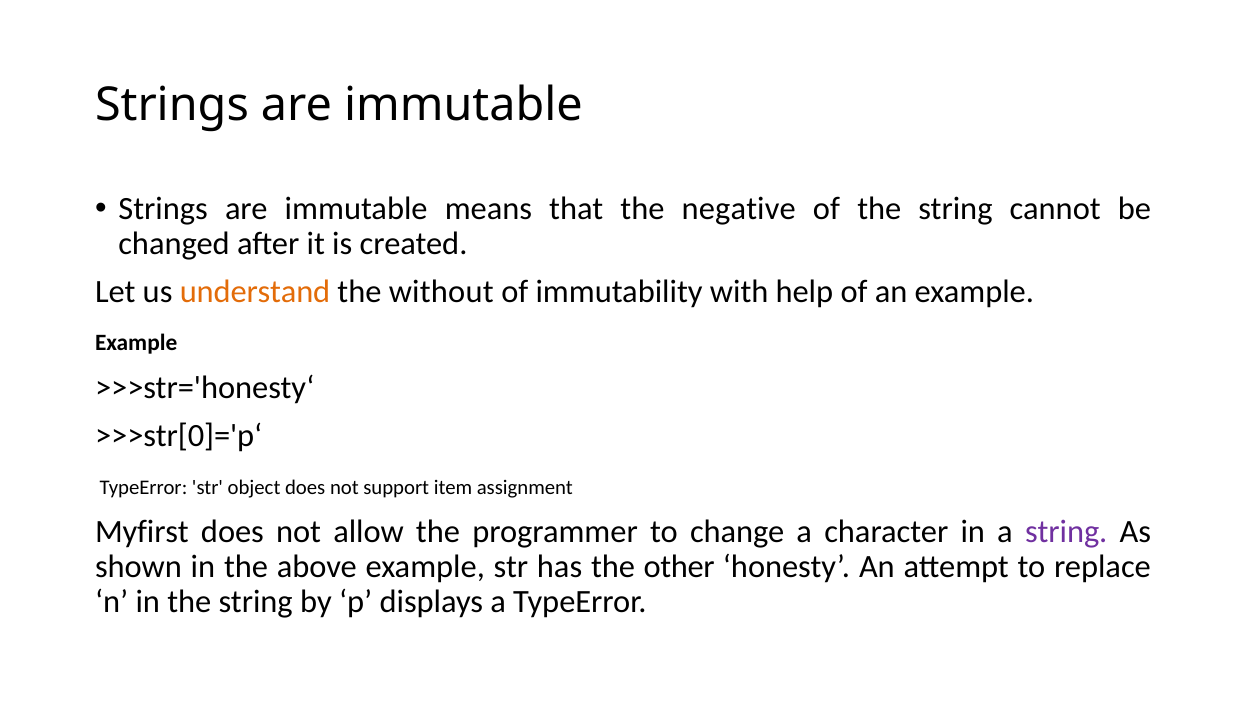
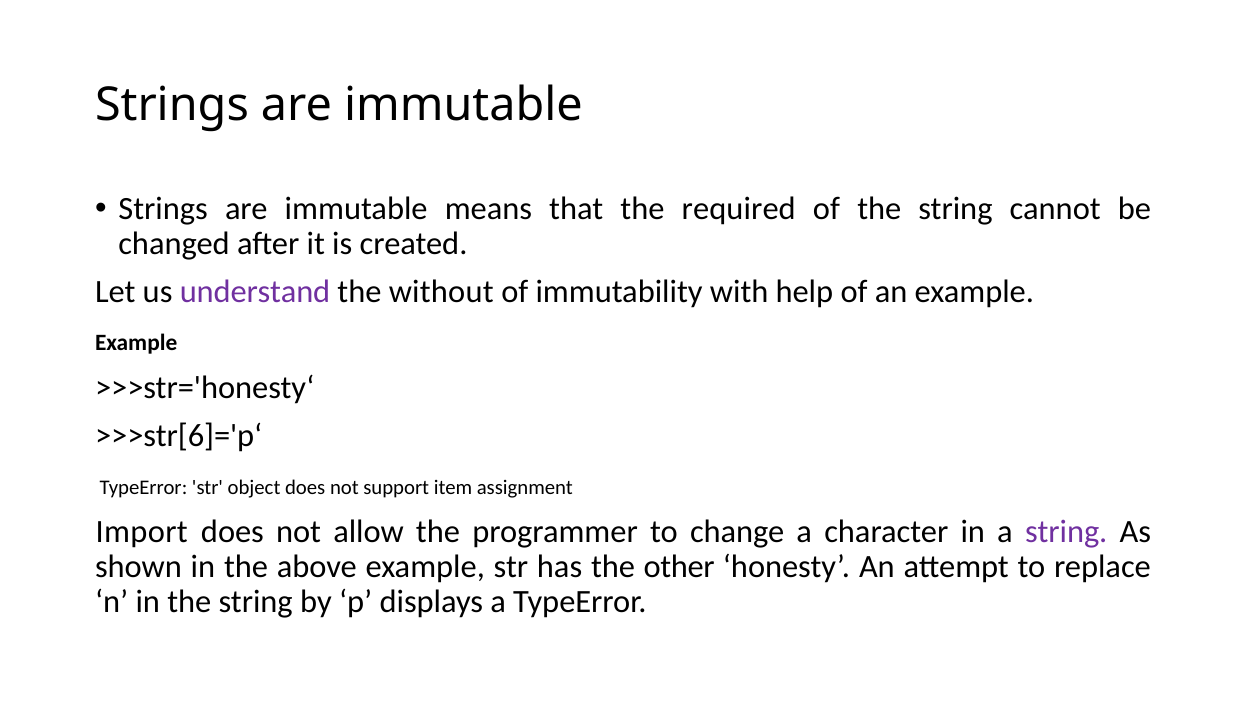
negative: negative -> required
understand colour: orange -> purple
>>>str[0]='p‘: >>>str[0]='p‘ -> >>>str[6]='p‘
Myfirst: Myfirst -> Import
